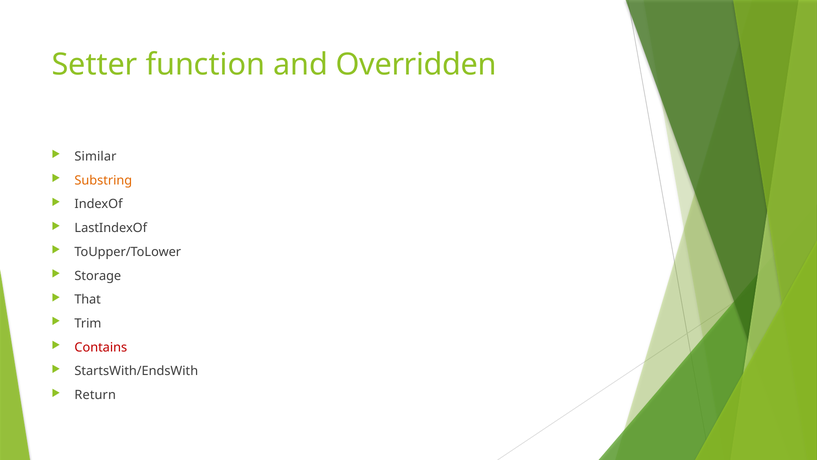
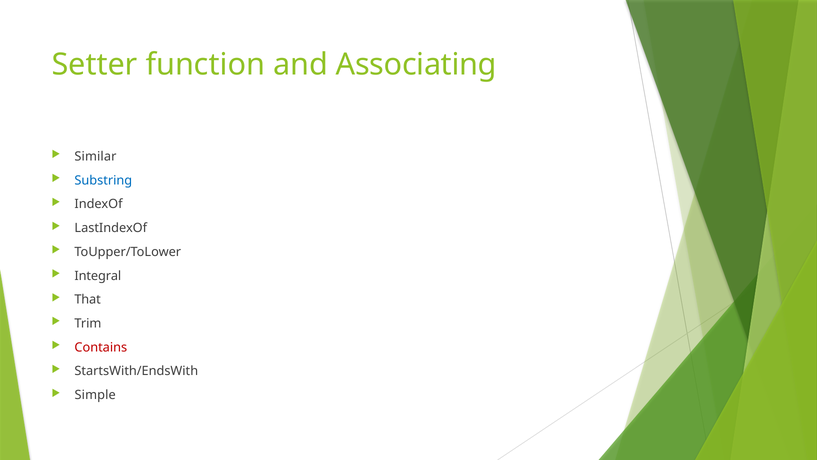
Overridden: Overridden -> Associating
Substring colour: orange -> blue
Storage: Storage -> Integral
Return: Return -> Simple
